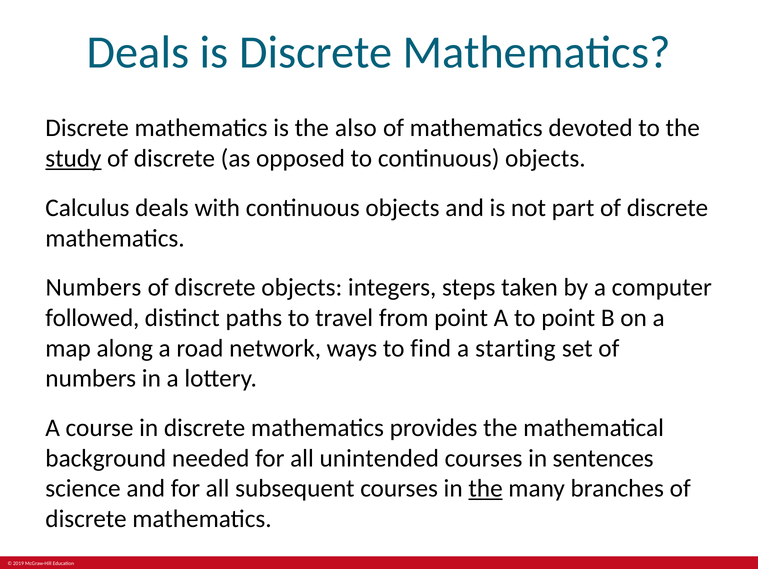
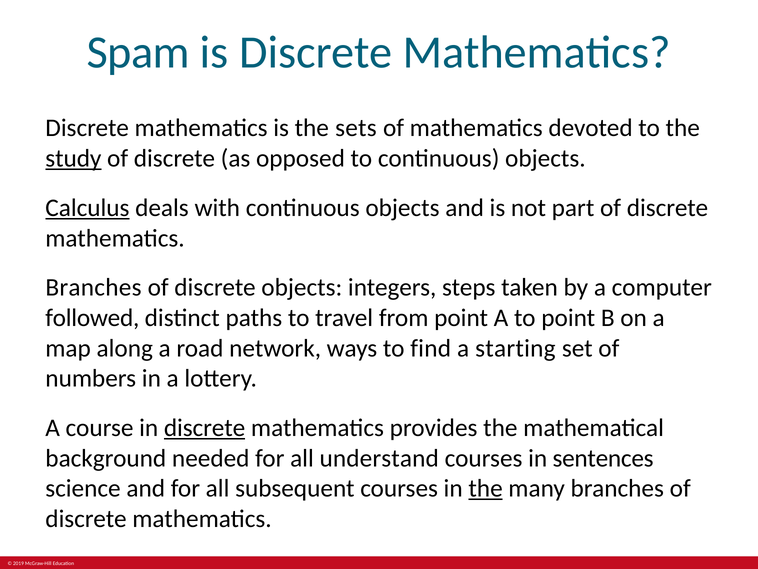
Deals at (138, 52): Deals -> Spam
also: also -> sets
Calculus underline: none -> present
Numbers at (93, 287): Numbers -> Branches
discrete at (205, 427) underline: none -> present
unintended: unintended -> understand
